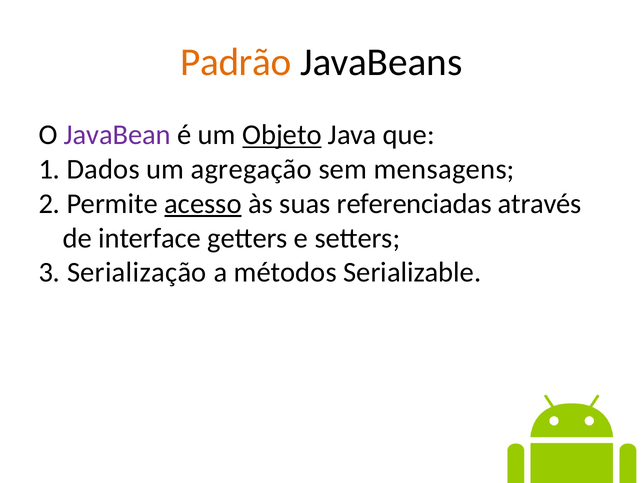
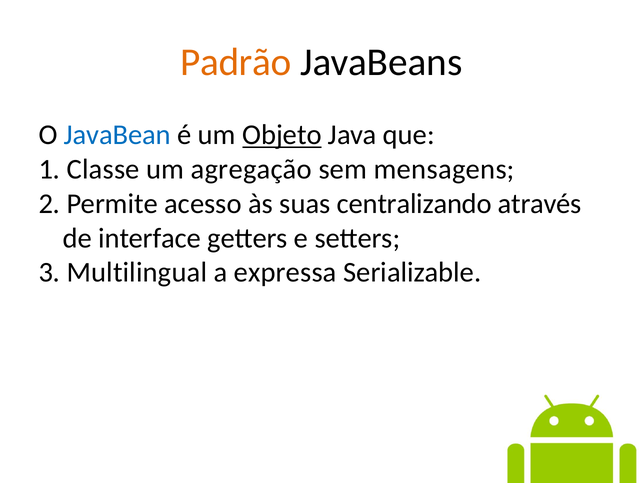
JavaBean colour: purple -> blue
Dados: Dados -> Classe
acesso underline: present -> none
referenciadas: referenciadas -> centralizando
Serialização: Serialização -> Multilingual
métodos: métodos -> expressa
